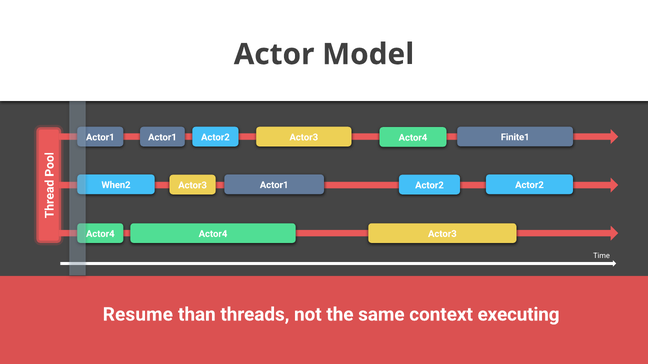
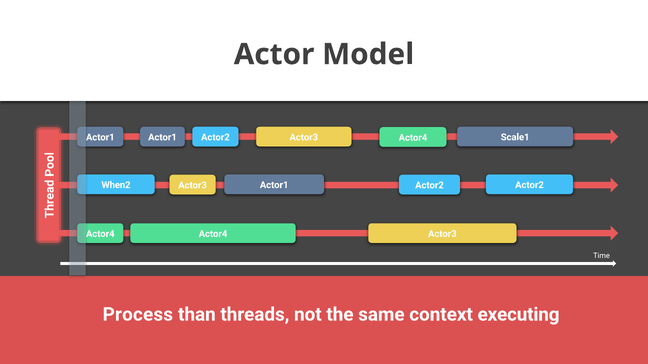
Finite1: Finite1 -> Scale1
Resume: Resume -> Process
